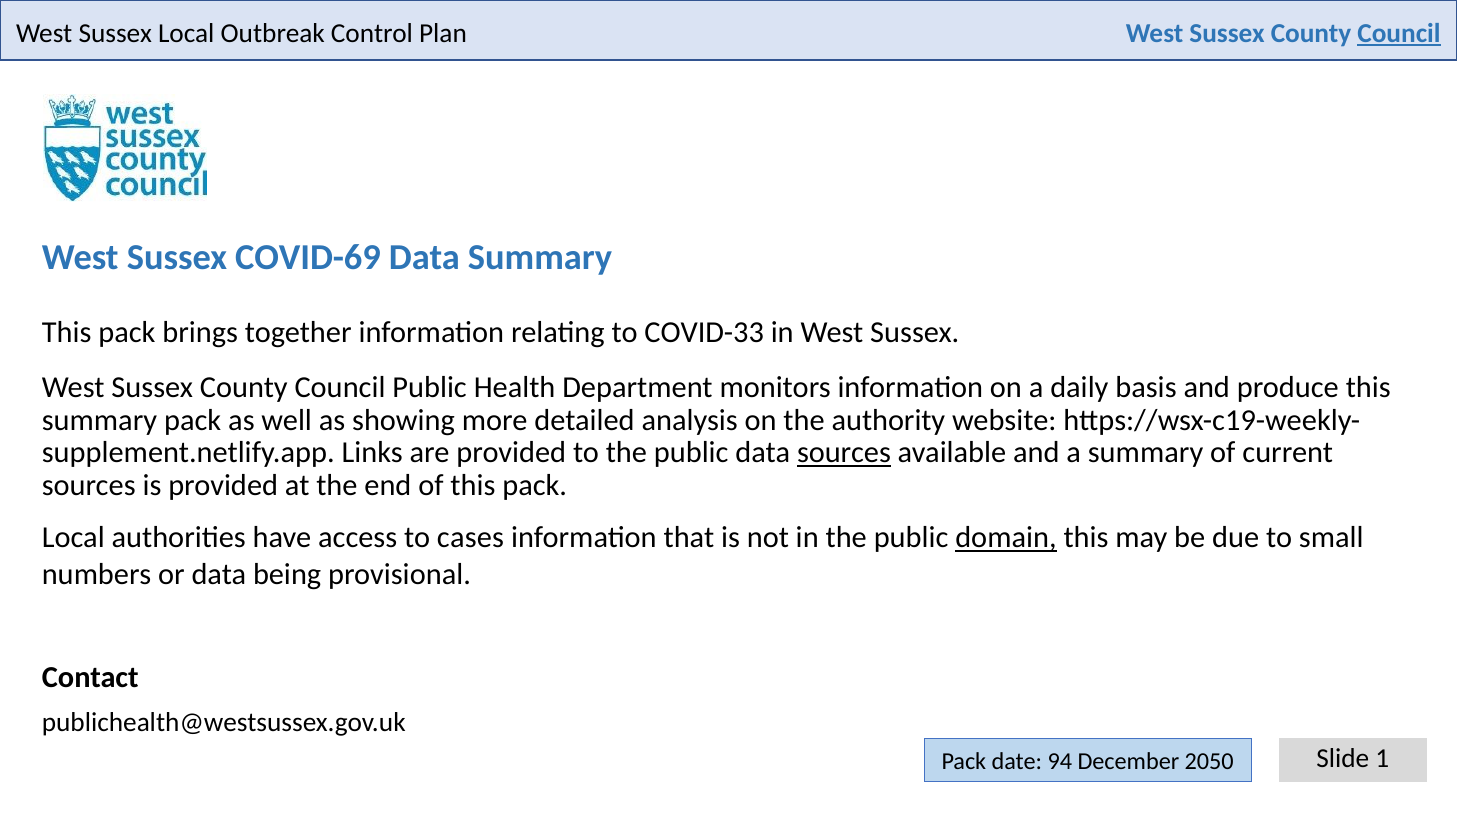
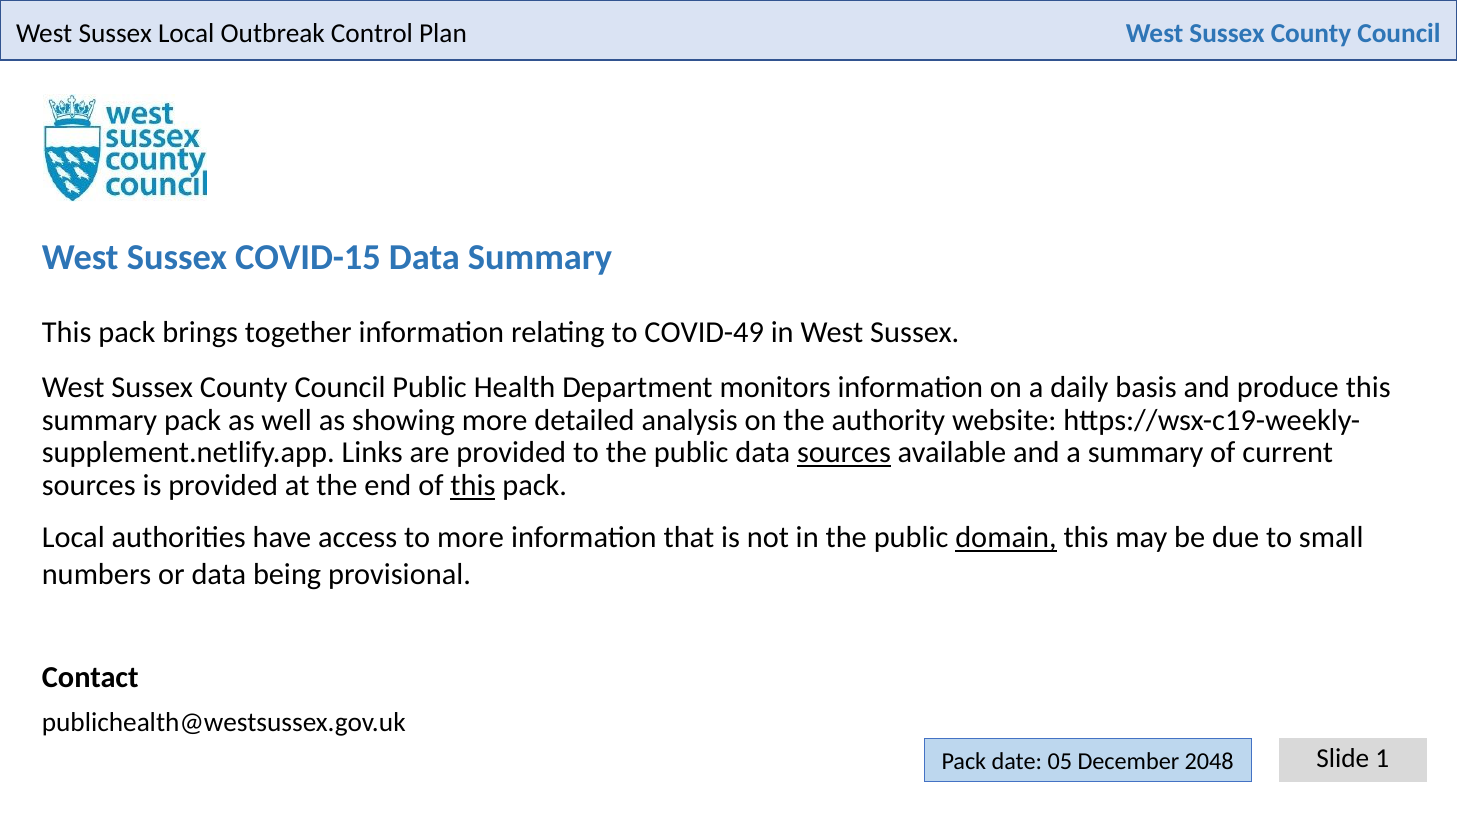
Council at (1399, 33) underline: present -> none
COVID-69: COVID-69 -> COVID-15
COVID-33: COVID-33 -> COVID-49
this at (473, 485) underline: none -> present
to cases: cases -> more
94: 94 -> 05
2050: 2050 -> 2048
